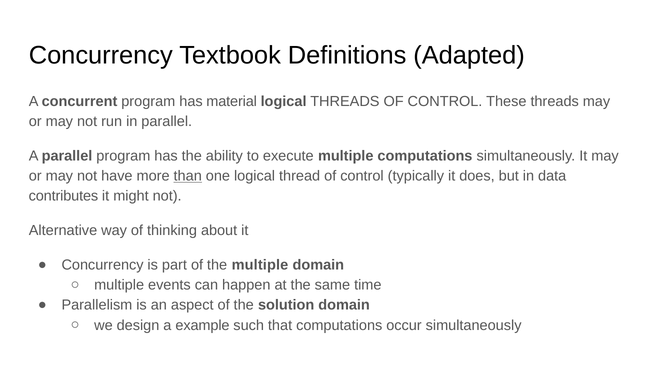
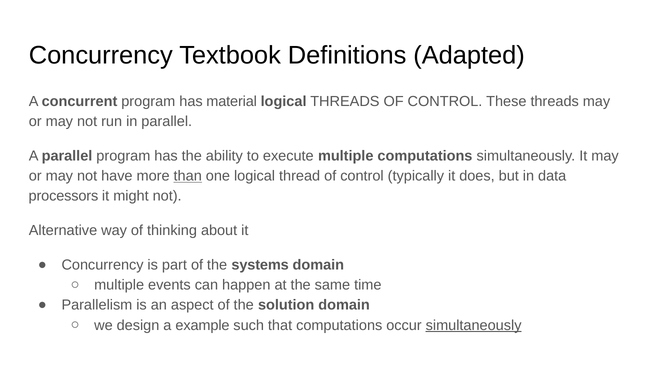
contributes: contributes -> processors
the multiple: multiple -> systems
simultaneously at (474, 325) underline: none -> present
